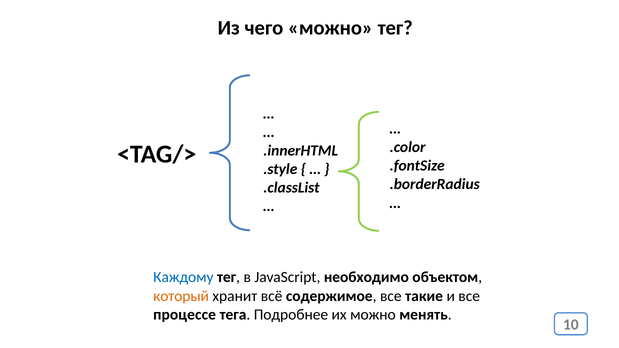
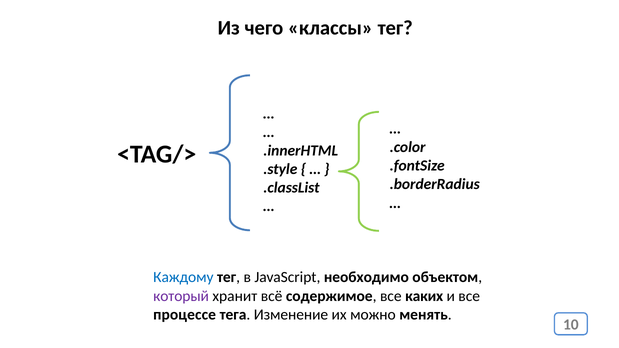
чего можно: можно -> классы
который colour: orange -> purple
такие: такие -> каких
Подробнее: Подробнее -> Изменение
